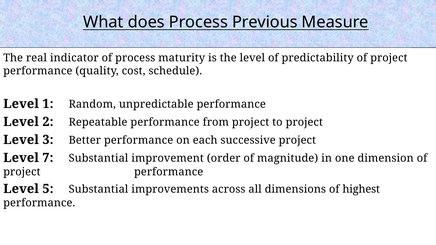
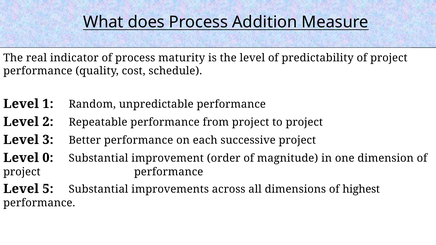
Previous: Previous -> Addition
7: 7 -> 0
